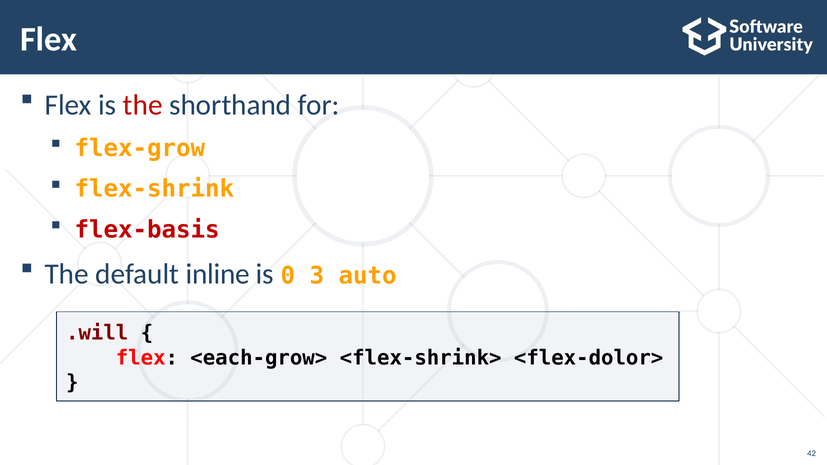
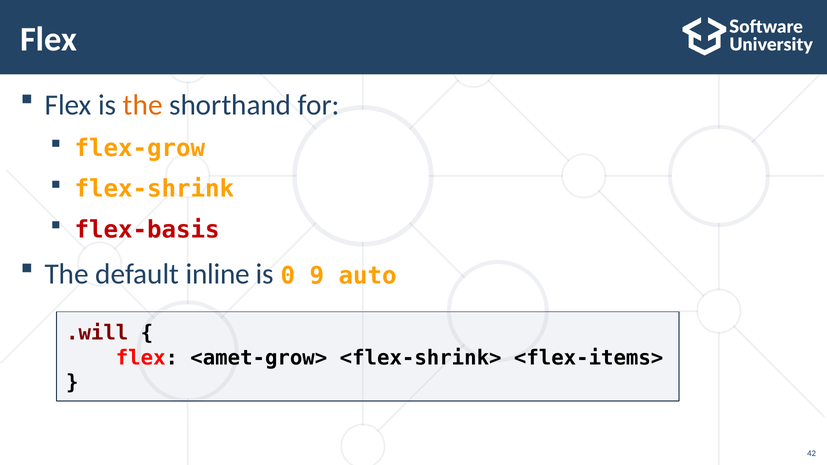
the at (143, 105) colour: red -> orange
3: 3 -> 9
<each-grow>: <each-grow> -> <amet-grow>
<flex-dolor>: <flex-dolor> -> <flex-items>
